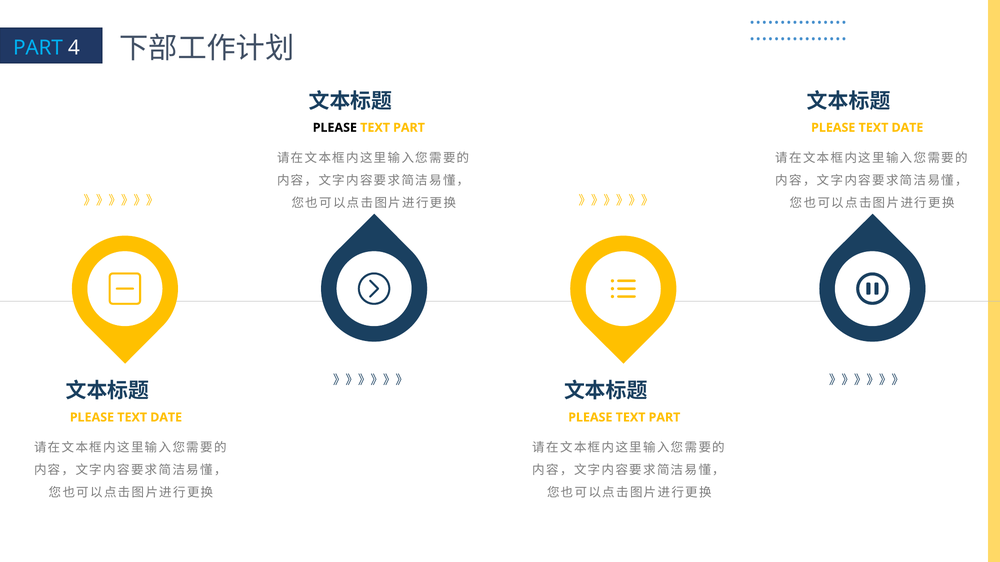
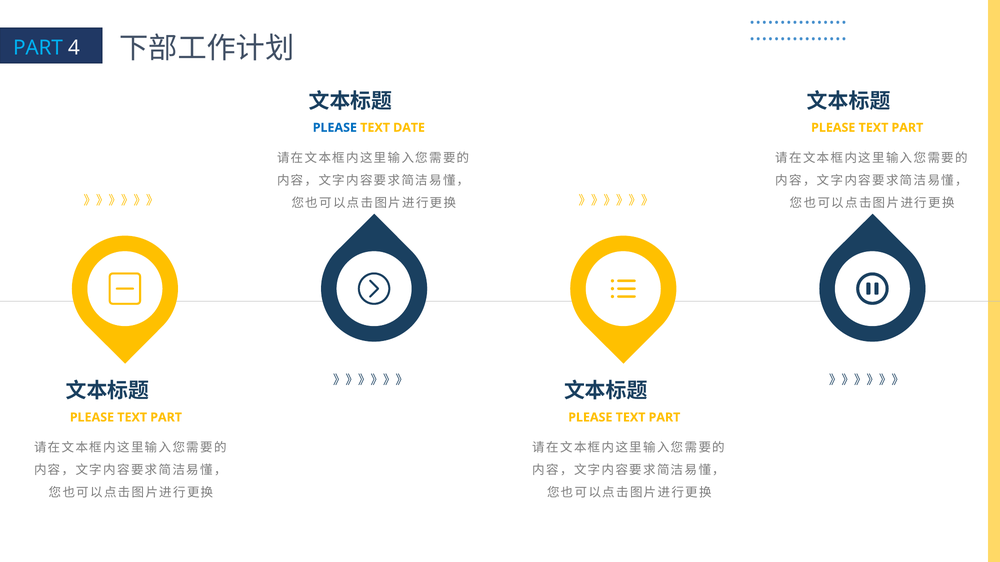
PLEASE at (335, 128) colour: black -> blue
PART at (409, 128): PART -> DATE
DATE at (907, 128): DATE -> PART
DATE at (166, 418): DATE -> PART
